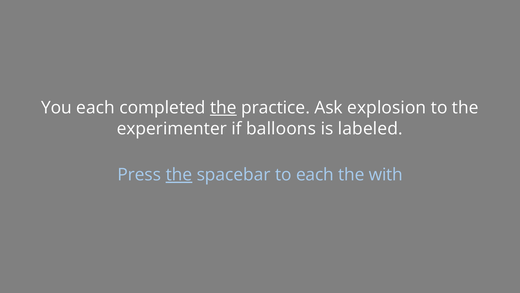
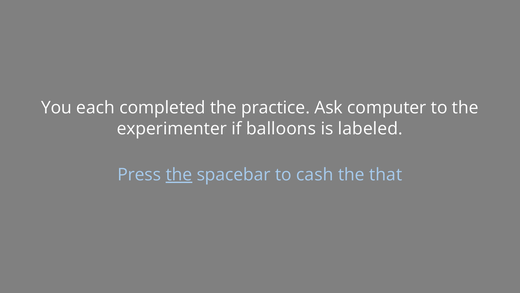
the at (223, 108) underline: present -> none
explosion: explosion -> computer
to each: each -> cash
with: with -> that
